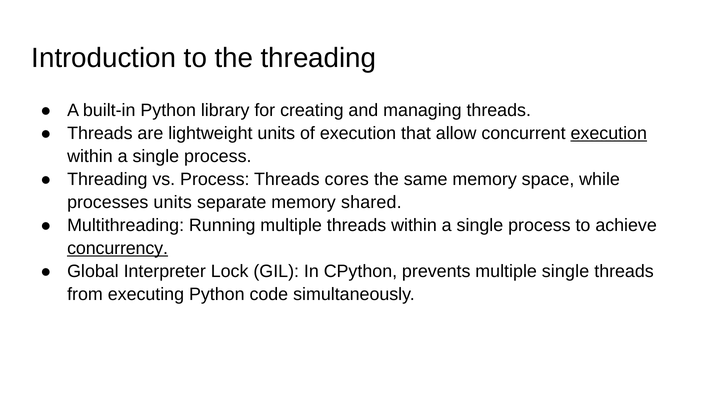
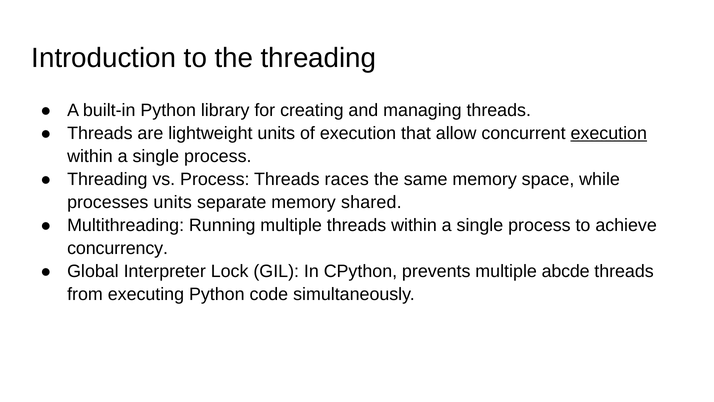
cores: cores -> races
concurrency underline: present -> none
multiple single: single -> abcde
